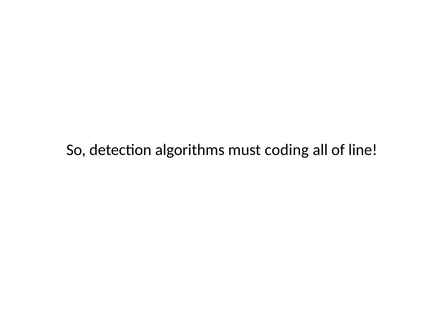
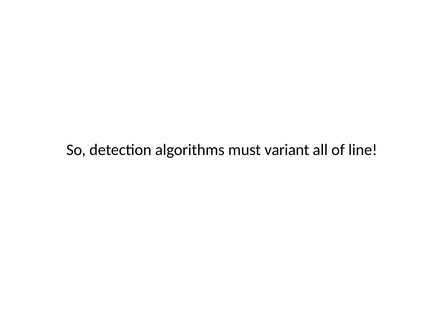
coding: coding -> variant
